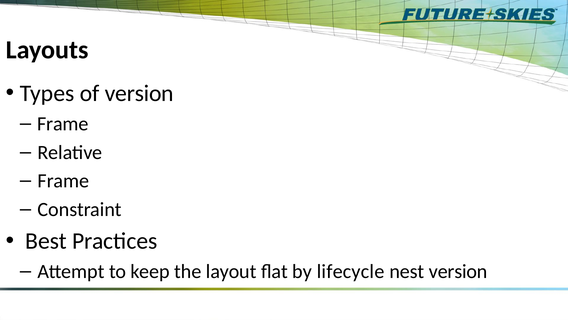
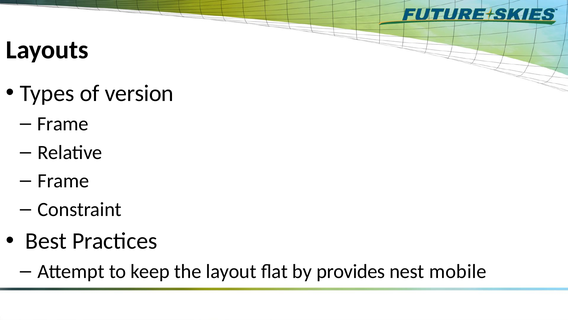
lifecycle: lifecycle -> provides
nest version: version -> mobile
